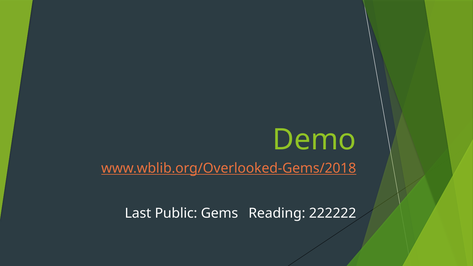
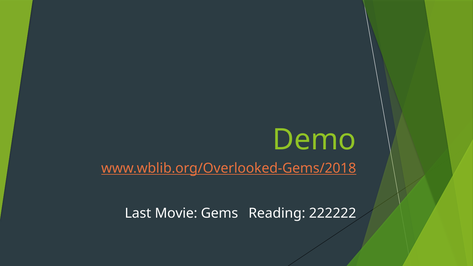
Public: Public -> Movie
